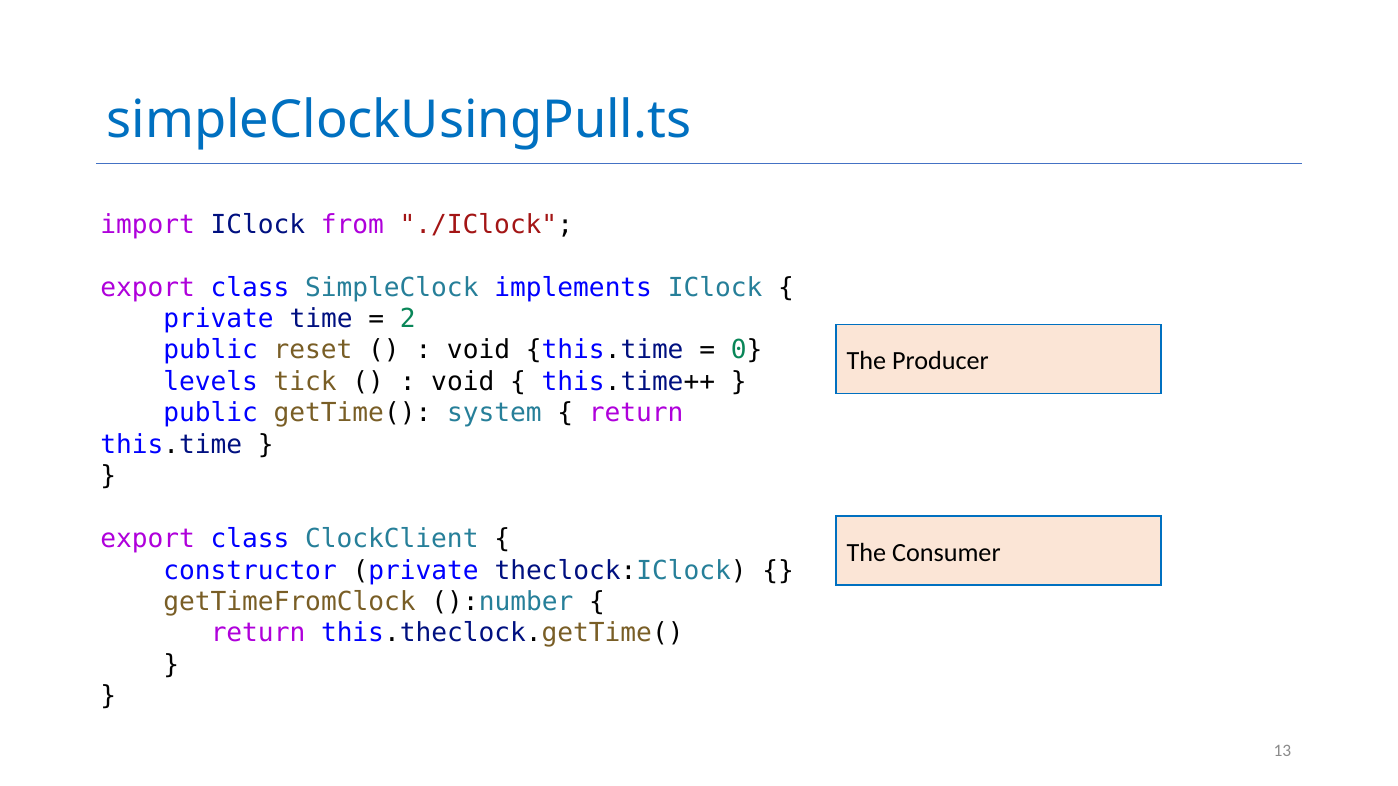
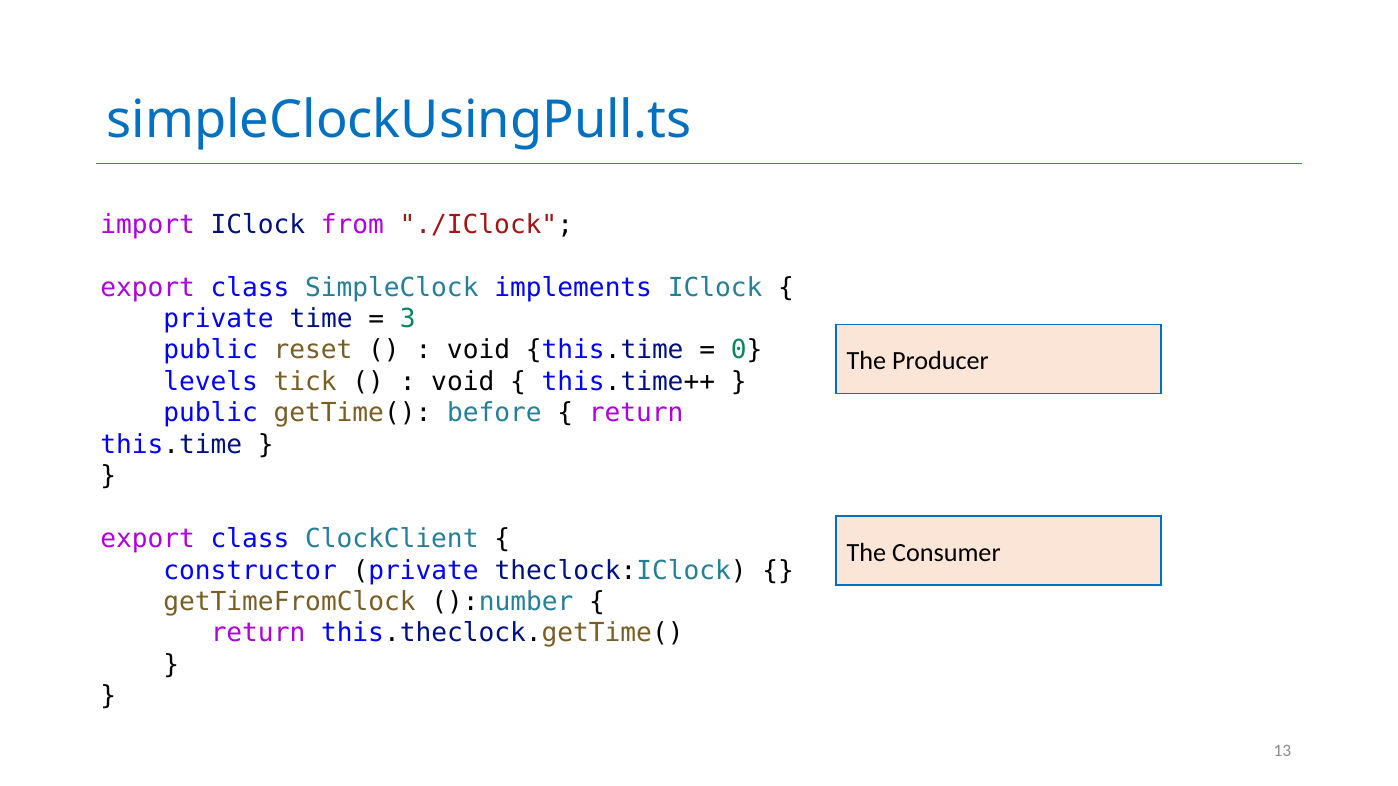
2: 2 -> 3
system: system -> before
